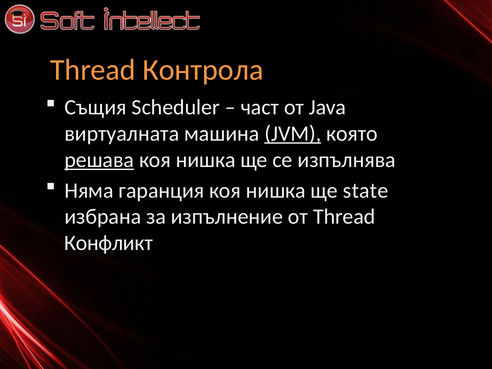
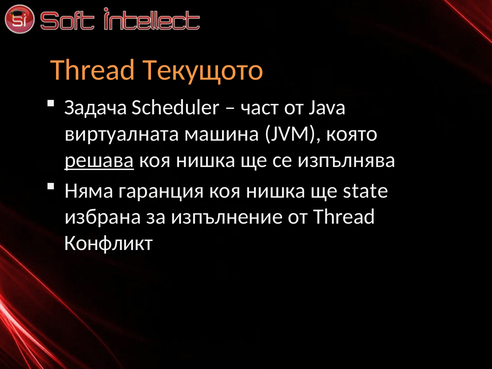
Контрола: Контрола -> Текущото
Същия: Същия -> Задача
JVM underline: present -> none
